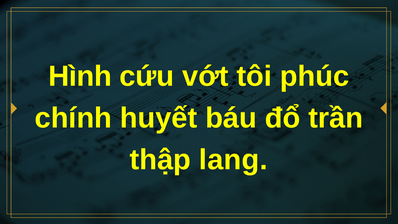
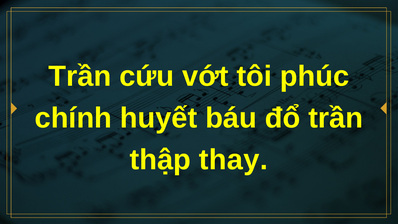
Hình at (80, 76): Hình -> Trần
lang: lang -> thay
